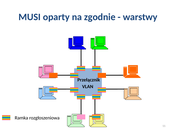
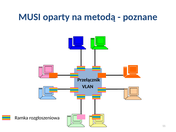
zgodnie: zgodnie -> metodą
warstwy: warstwy -> poznane
